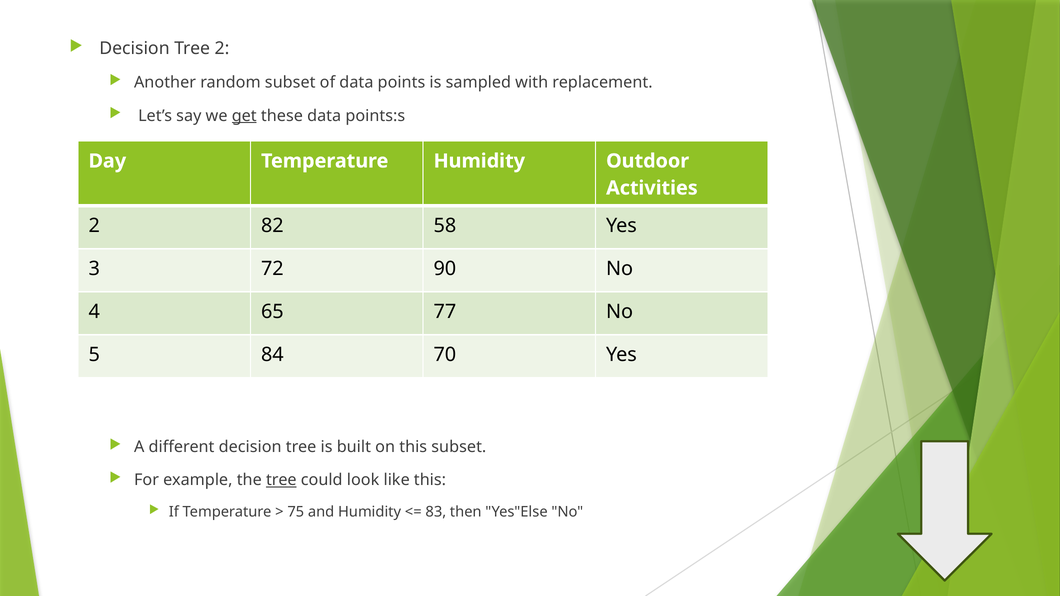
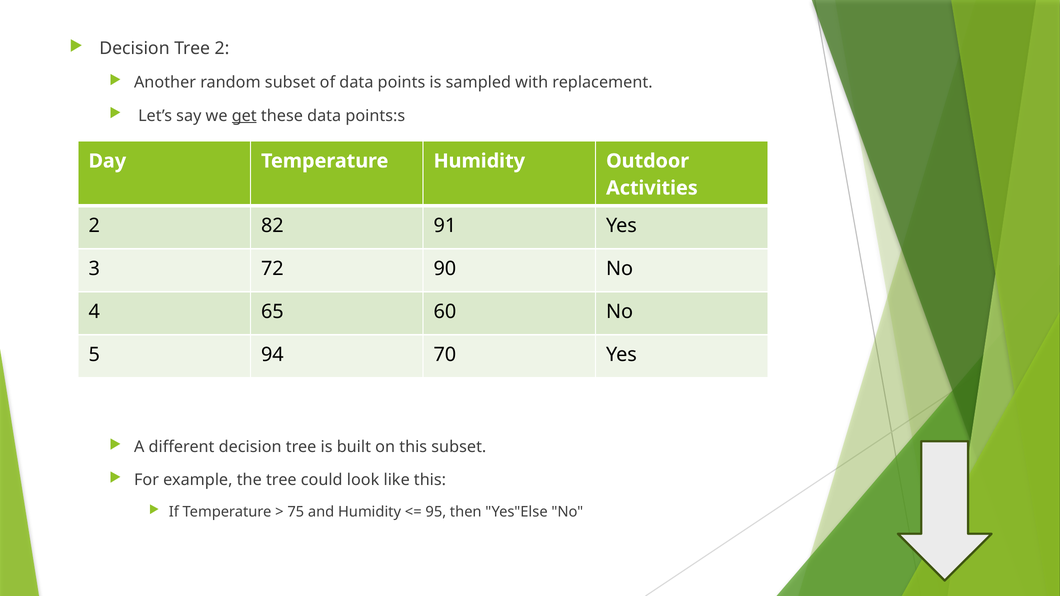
58: 58 -> 91
77: 77 -> 60
84: 84 -> 94
tree at (281, 480) underline: present -> none
83: 83 -> 95
